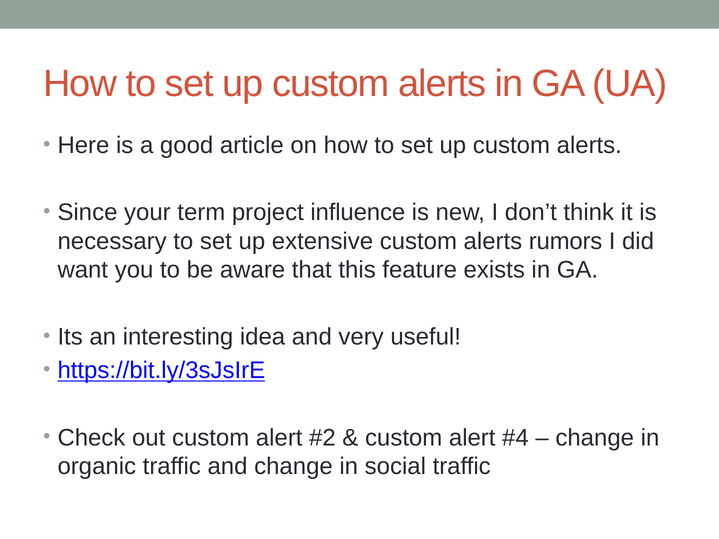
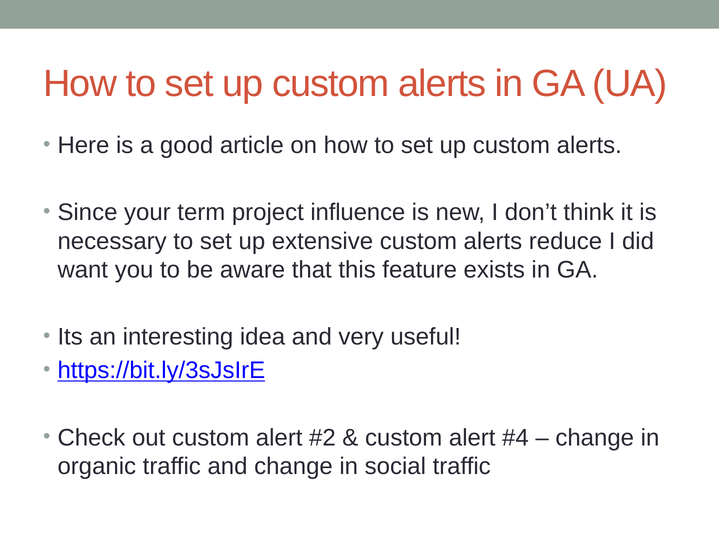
rumors: rumors -> reduce
